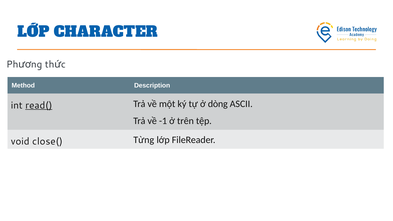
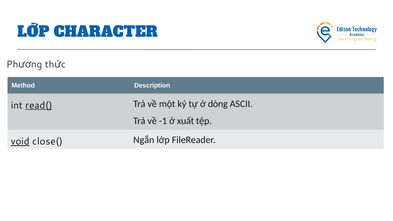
trên: trên -> xuất
void underline: none -> present
Từng: Từng -> Ngắn
